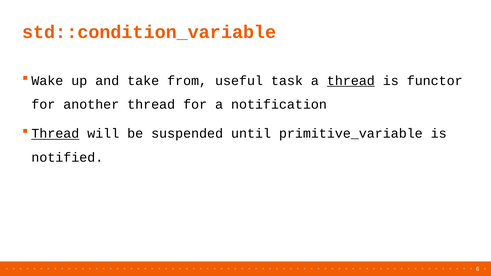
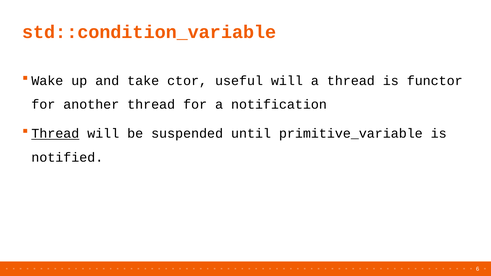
from: from -> ctor
useful task: task -> will
thread at (351, 81) underline: present -> none
